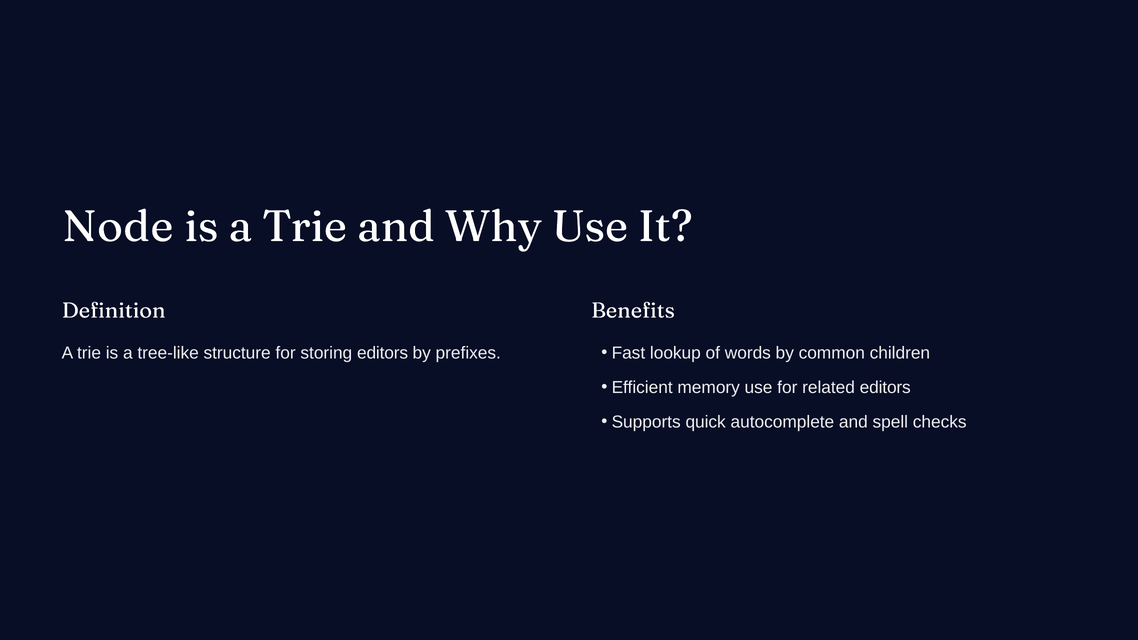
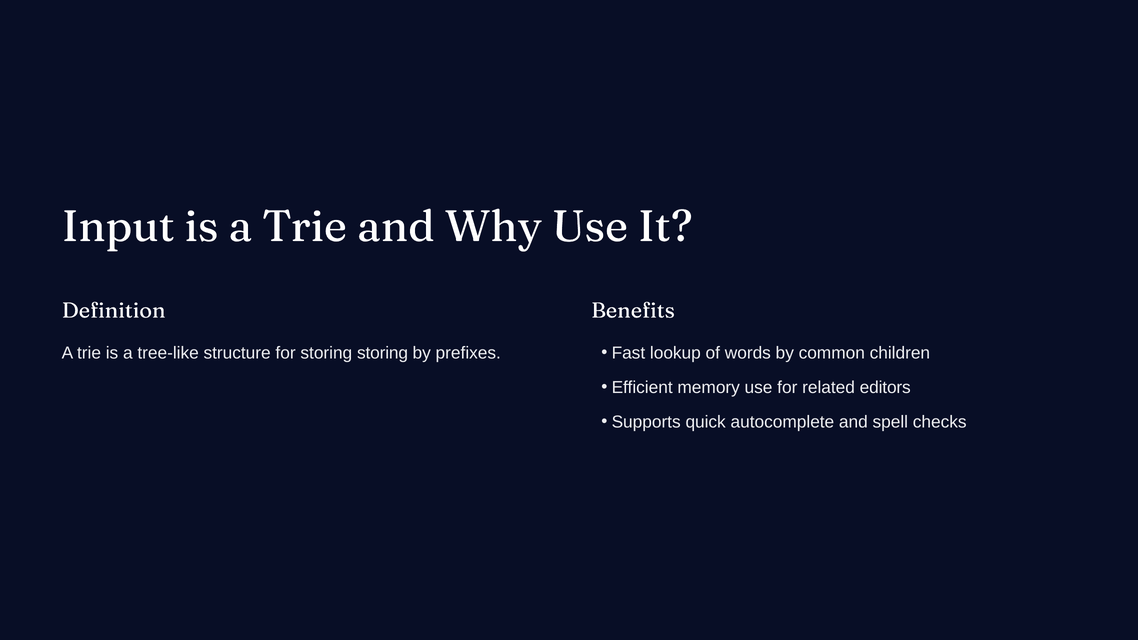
Node: Node -> Input
storing editors: editors -> storing
